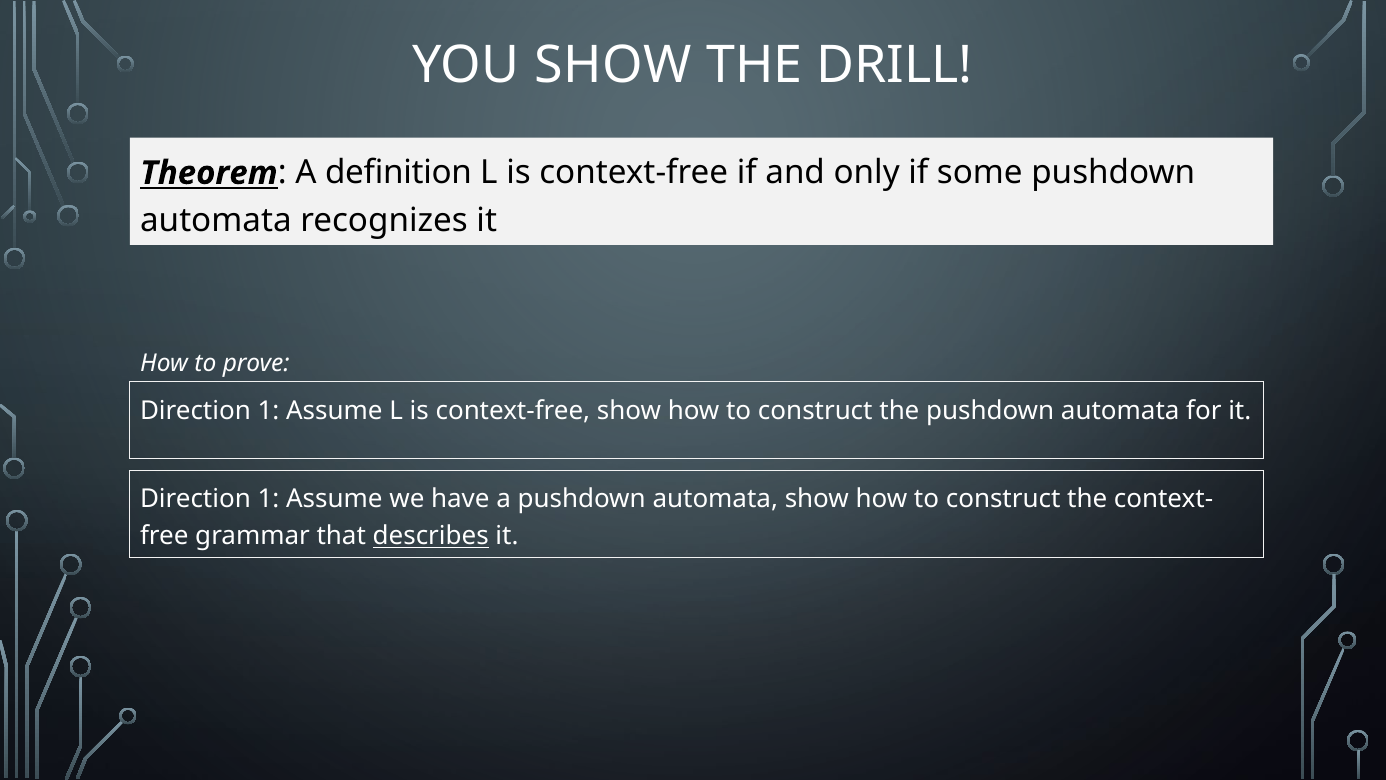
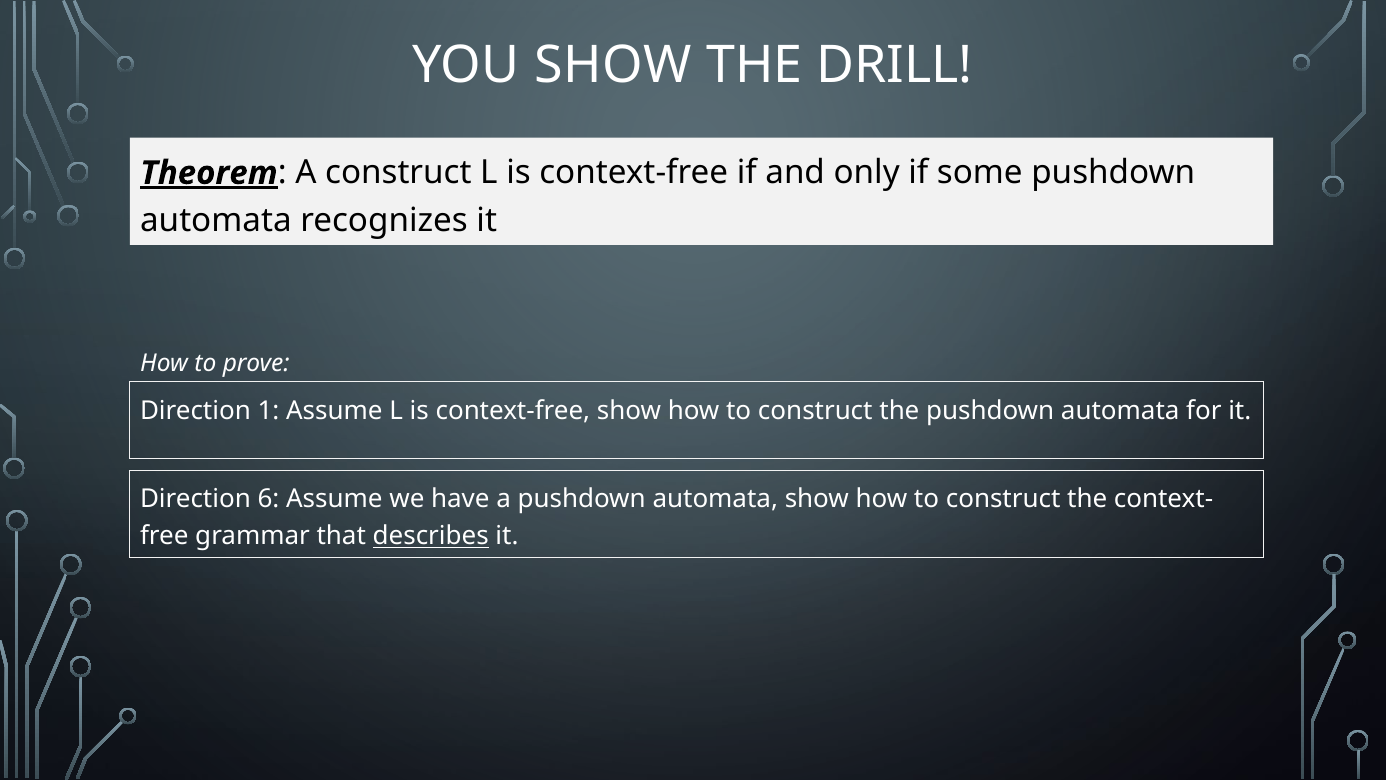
Theorem underline: none -> present
A definition: definition -> construct
1 at (269, 499): 1 -> 6
